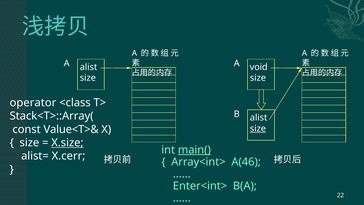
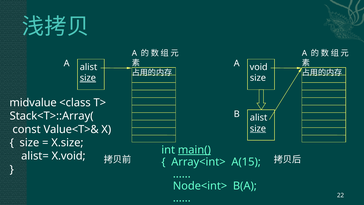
size at (88, 78) underline: none -> present
operator: operator -> midvalue
X.size underline: present -> none
X.cerr: X.cerr -> X.void
A(46: A(46 -> A(15
Enter<int>: Enter<int> -> Node<int>
